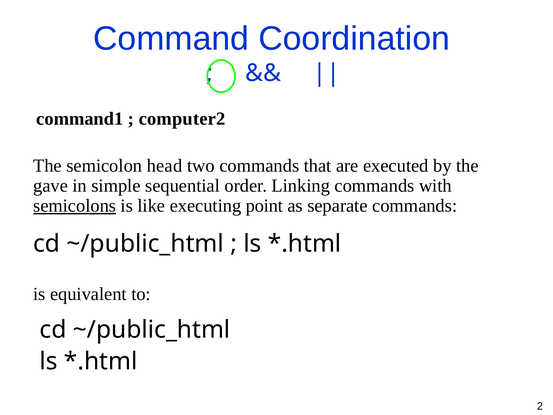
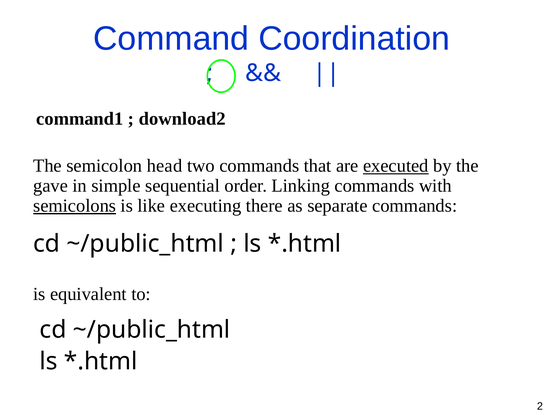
computer2: computer2 -> download2
executed underline: none -> present
point: point -> there
